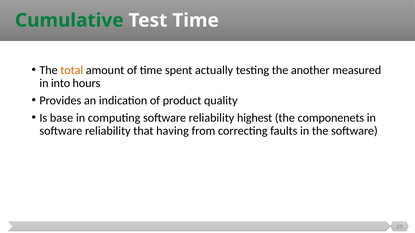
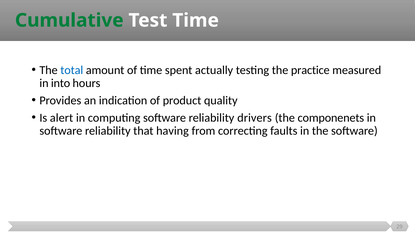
total colour: orange -> blue
another: another -> practice
base: base -> alert
highest: highest -> drivers
